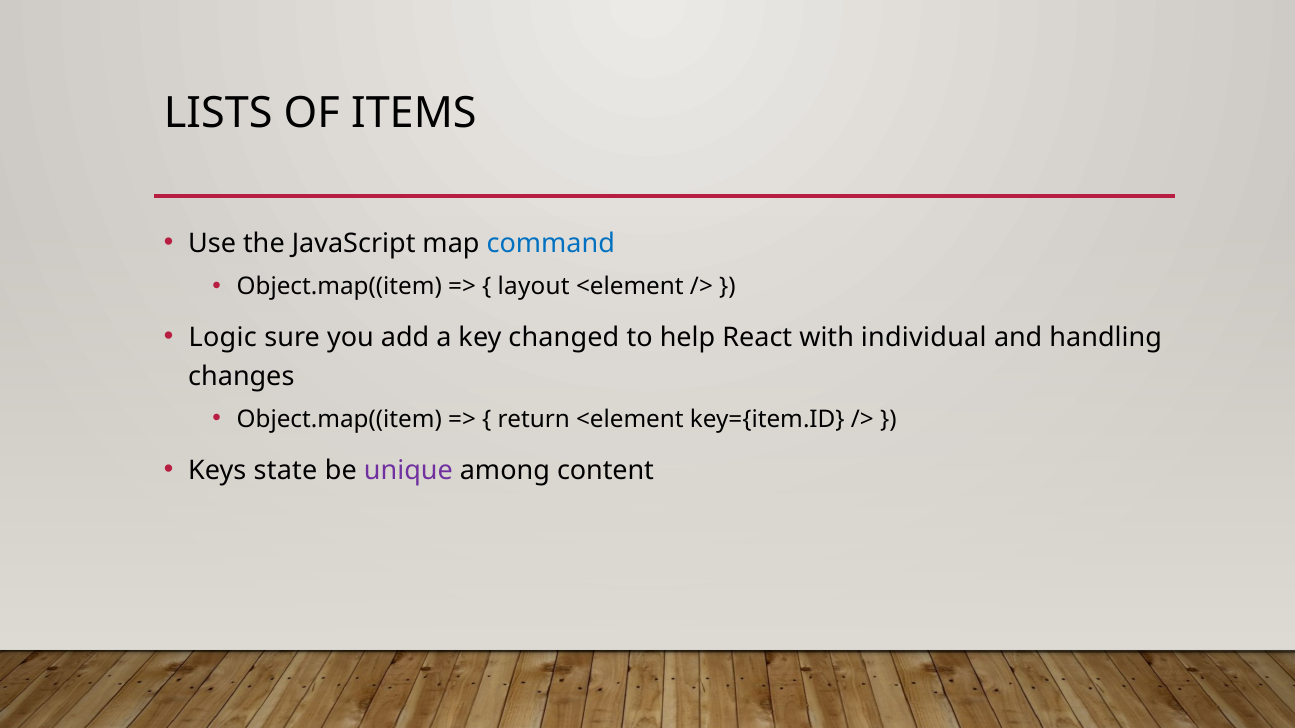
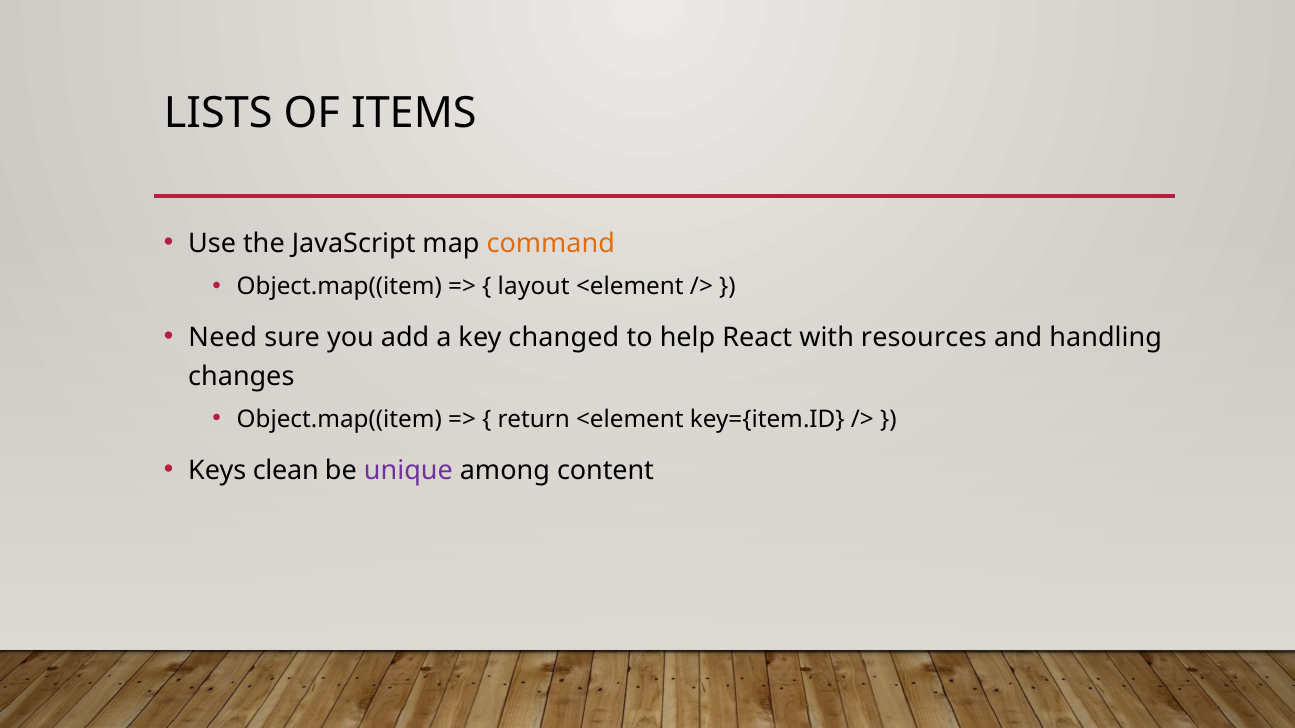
command colour: blue -> orange
Logic: Logic -> Need
individual: individual -> resources
state: state -> clean
